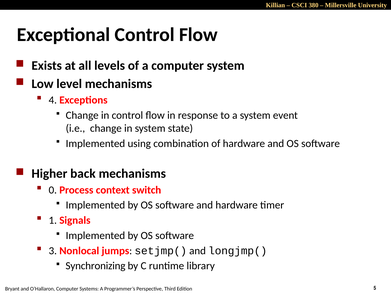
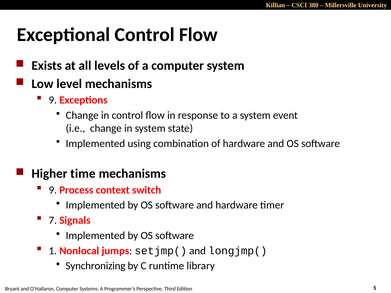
4 at (53, 100): 4 -> 9
back: back -> time
0 at (53, 190): 0 -> 9
1: 1 -> 7
3: 3 -> 1
